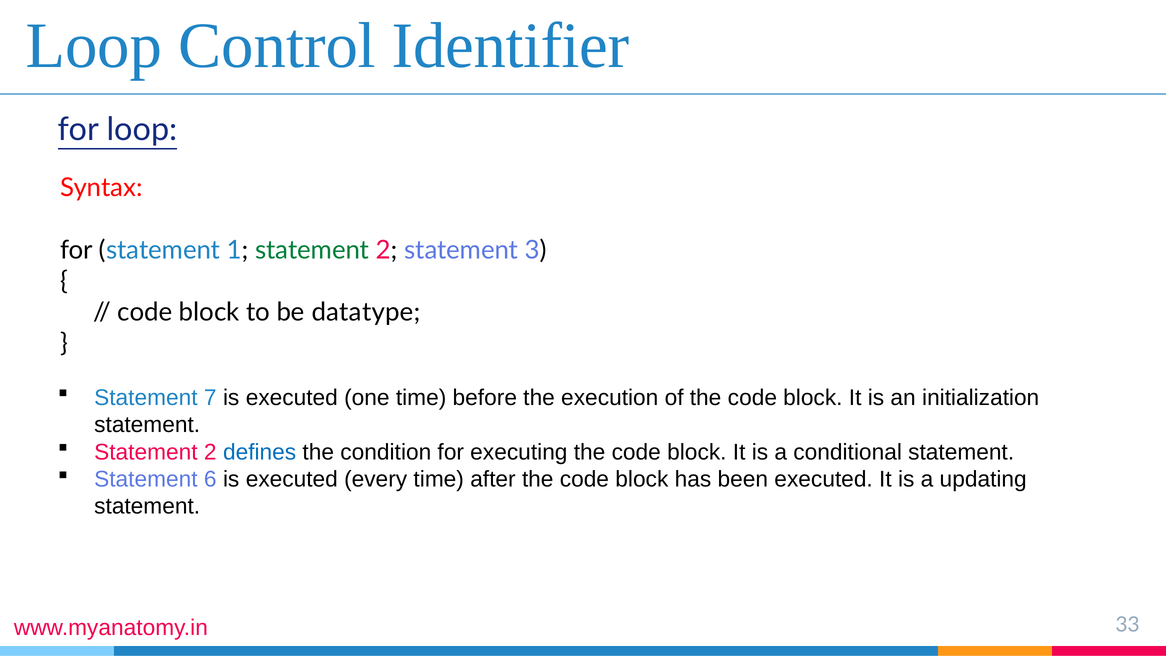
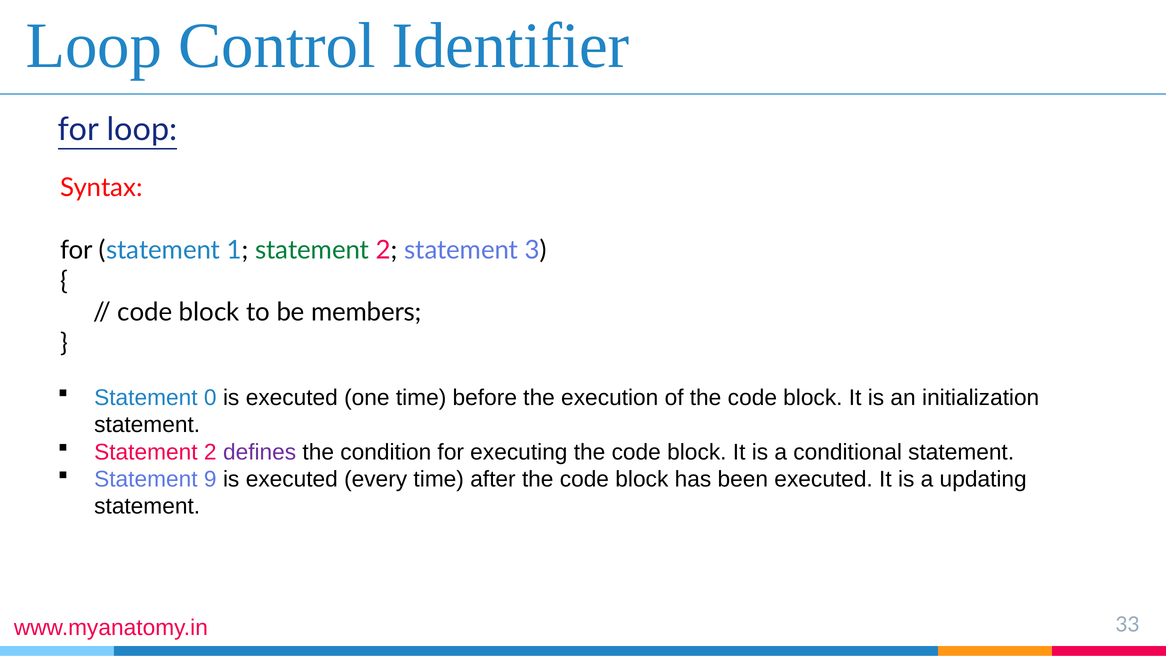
datatype: datatype -> members
7: 7 -> 0
defines colour: blue -> purple
6: 6 -> 9
